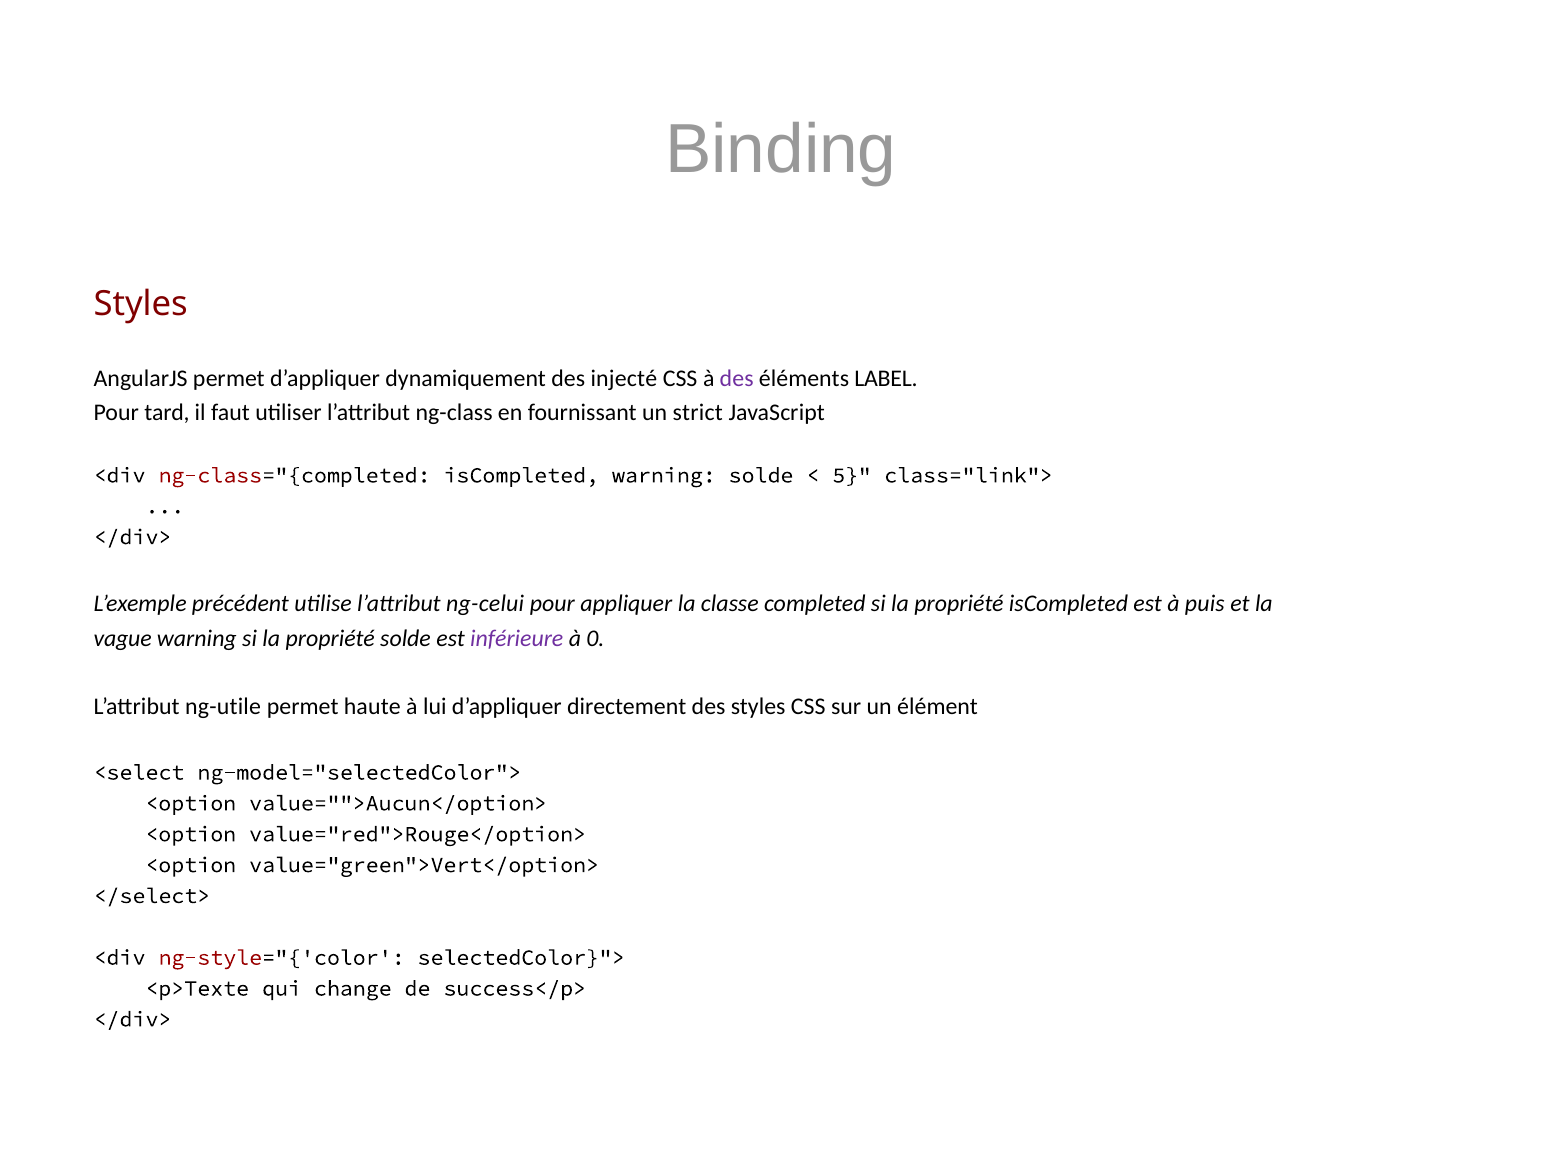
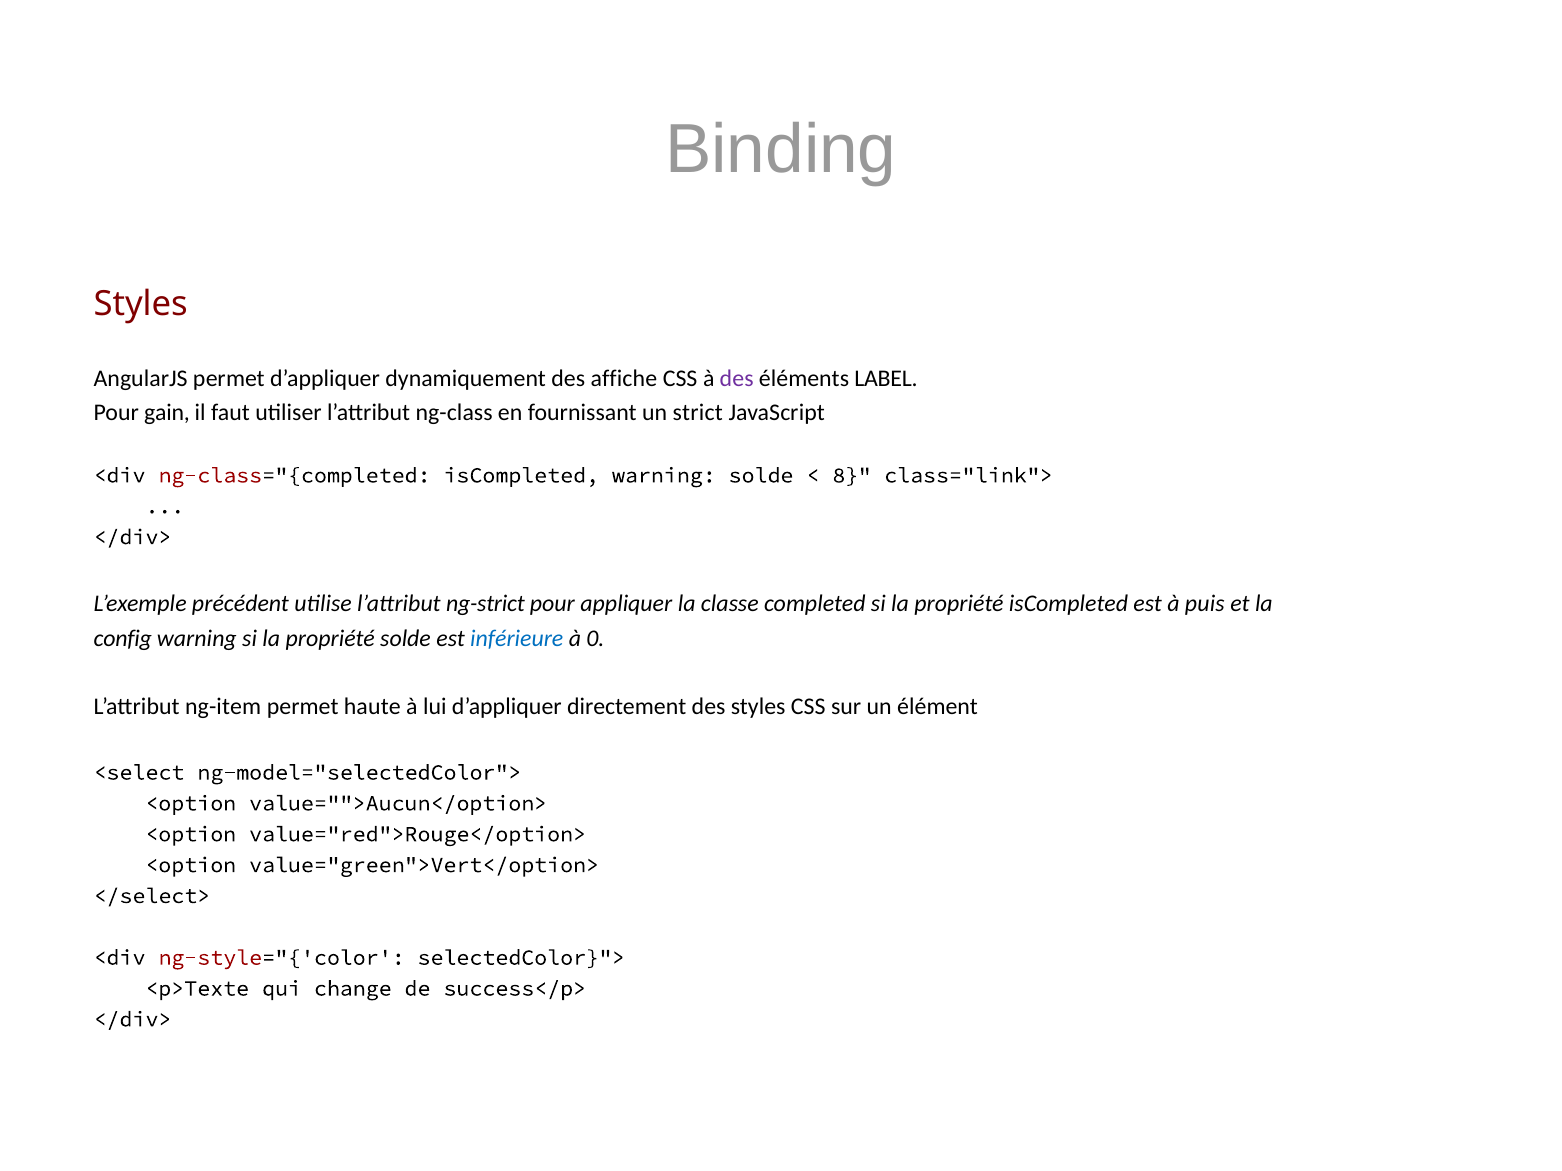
injecté: injecté -> affiche
tard: tard -> gain
5: 5 -> 8
ng-celui: ng-celui -> ng-strict
vague: vague -> config
inférieure colour: purple -> blue
ng-utile: ng-utile -> ng-item
